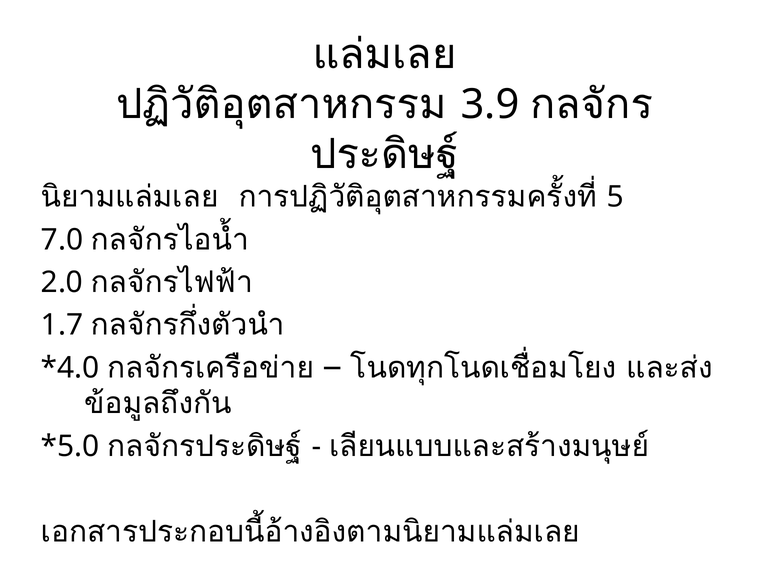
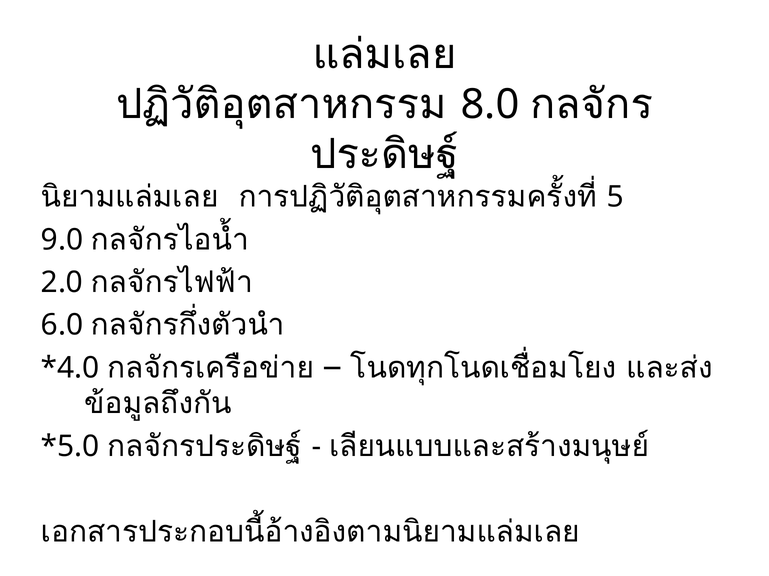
3.9: 3.9 -> 8.0
7.0: 7.0 -> 9.0
1.7: 1.7 -> 6.0
